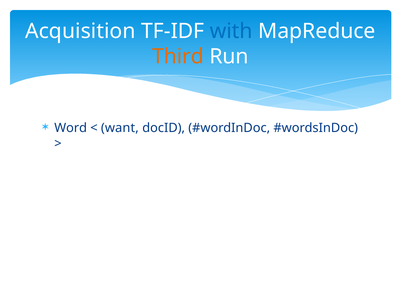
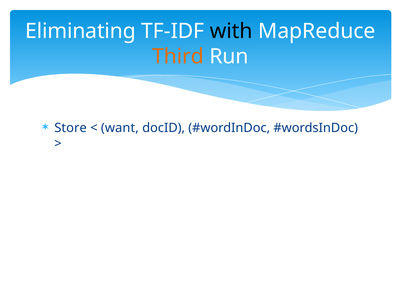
Acquisition: Acquisition -> Eliminating
with colour: blue -> black
Word: Word -> Store
